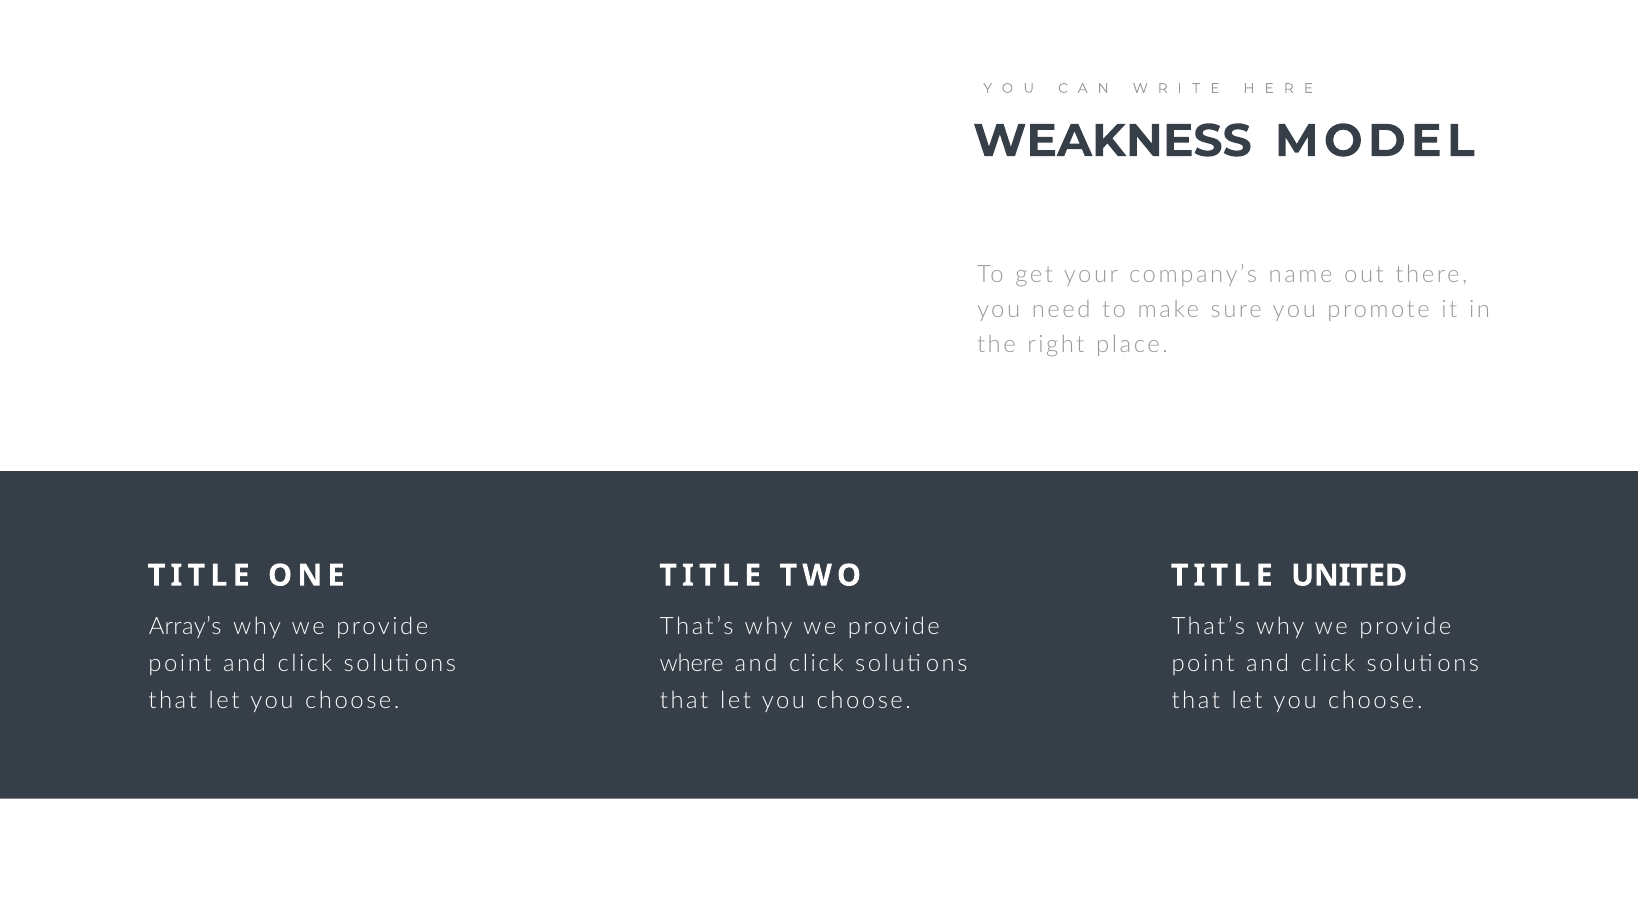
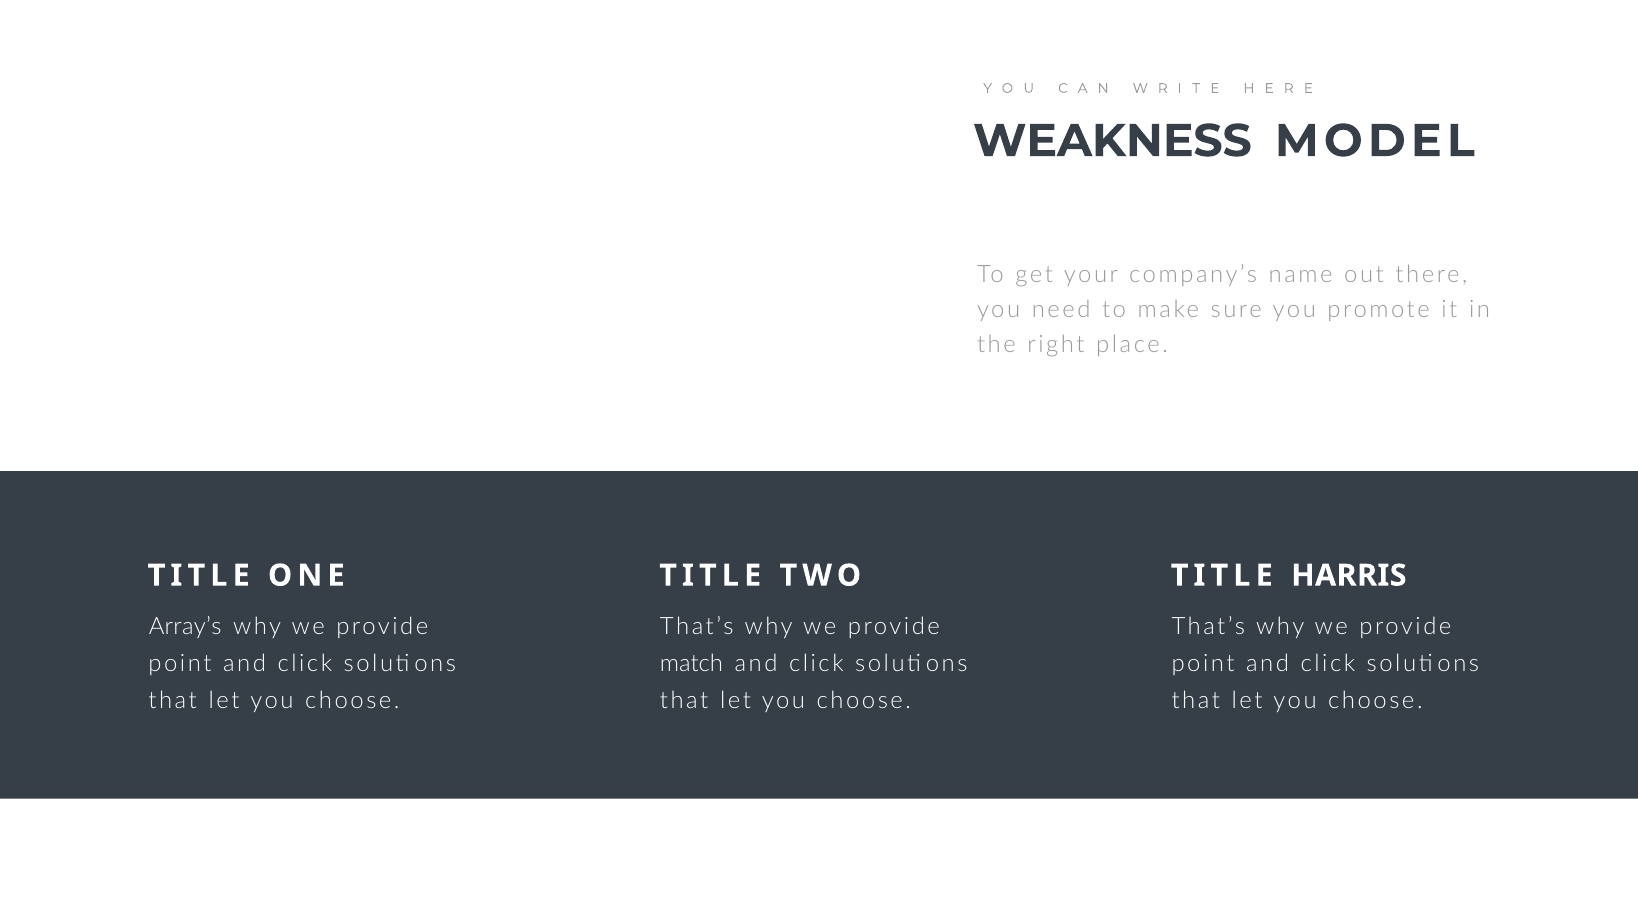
UNITED: UNITED -> HARRIS
where: where -> match
